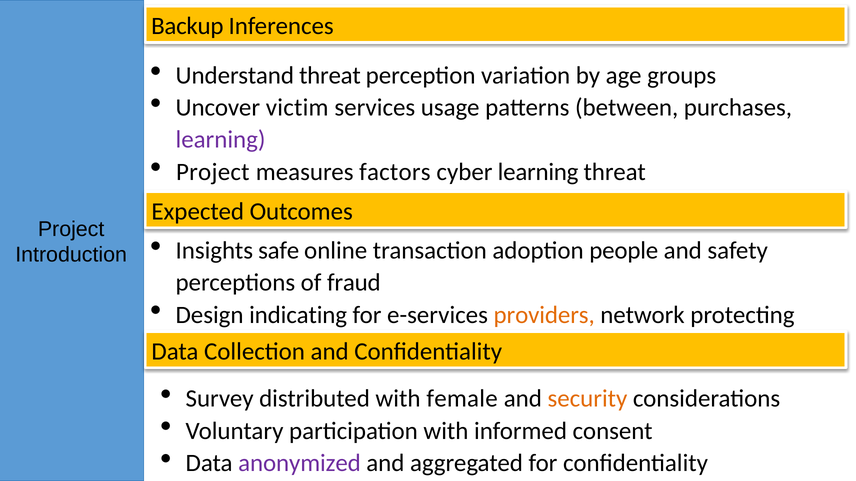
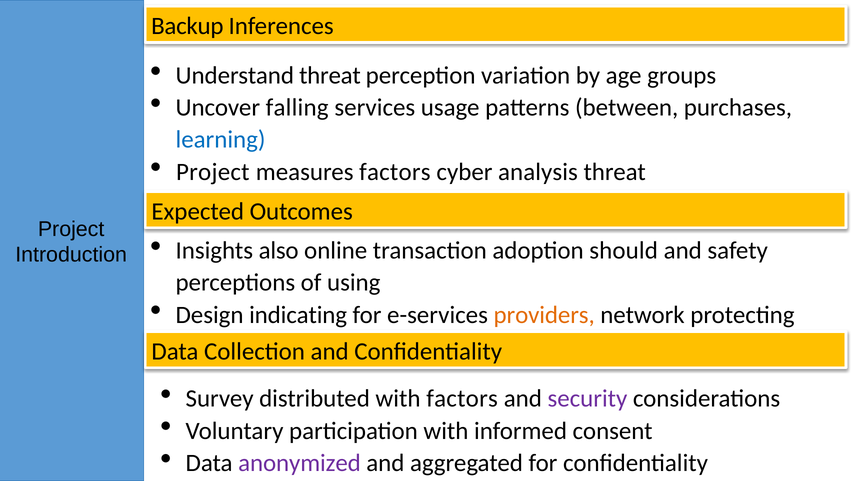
victim: victim -> falling
learning at (221, 140) colour: purple -> blue
cyber learning: learning -> analysis
Insights safe: safe -> also
people: people -> should
fraud: fraud -> using
with female: female -> factors
security colour: orange -> purple
